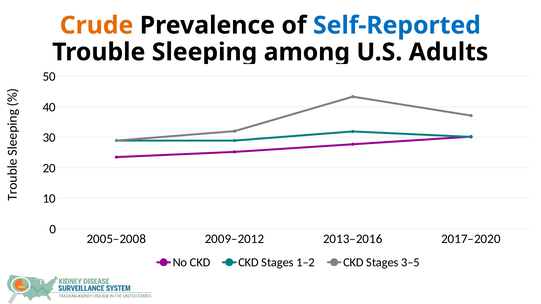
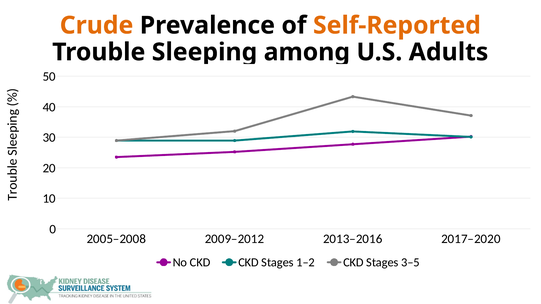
Self-Reported colour: blue -> orange
